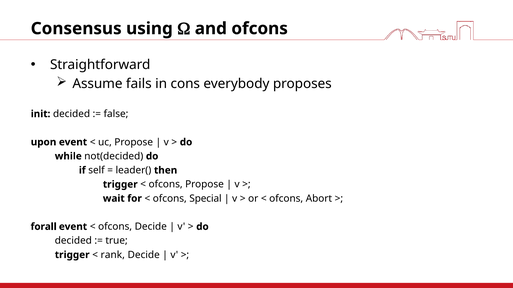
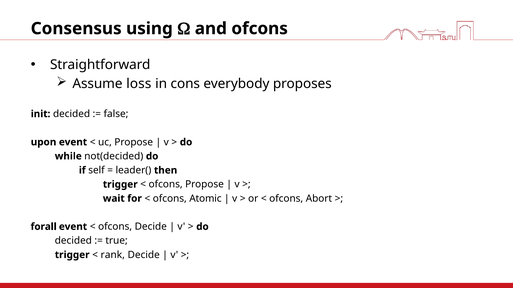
fails: fails -> loss
Special: Special -> Atomic
